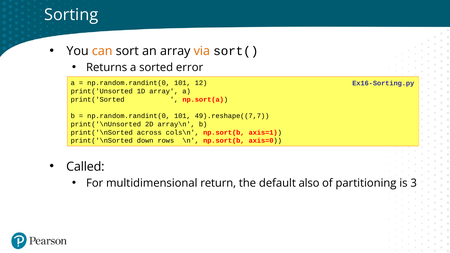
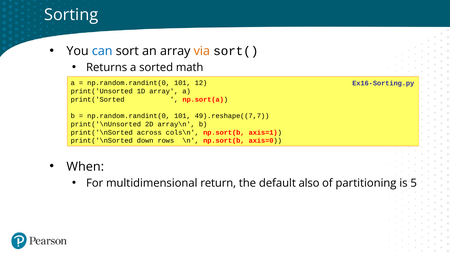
can colour: orange -> blue
error: error -> math
Called: Called -> When
3: 3 -> 5
